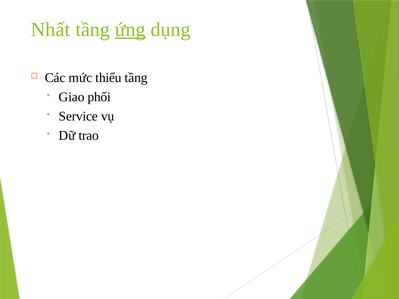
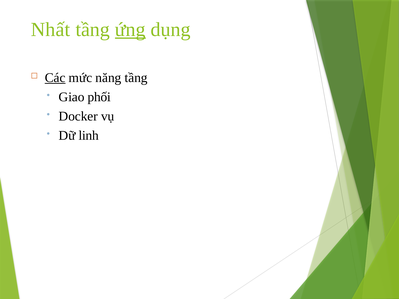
Các underline: none -> present
thiểu: thiểu -> năng
Service: Service -> Docker
trao: trao -> linh
